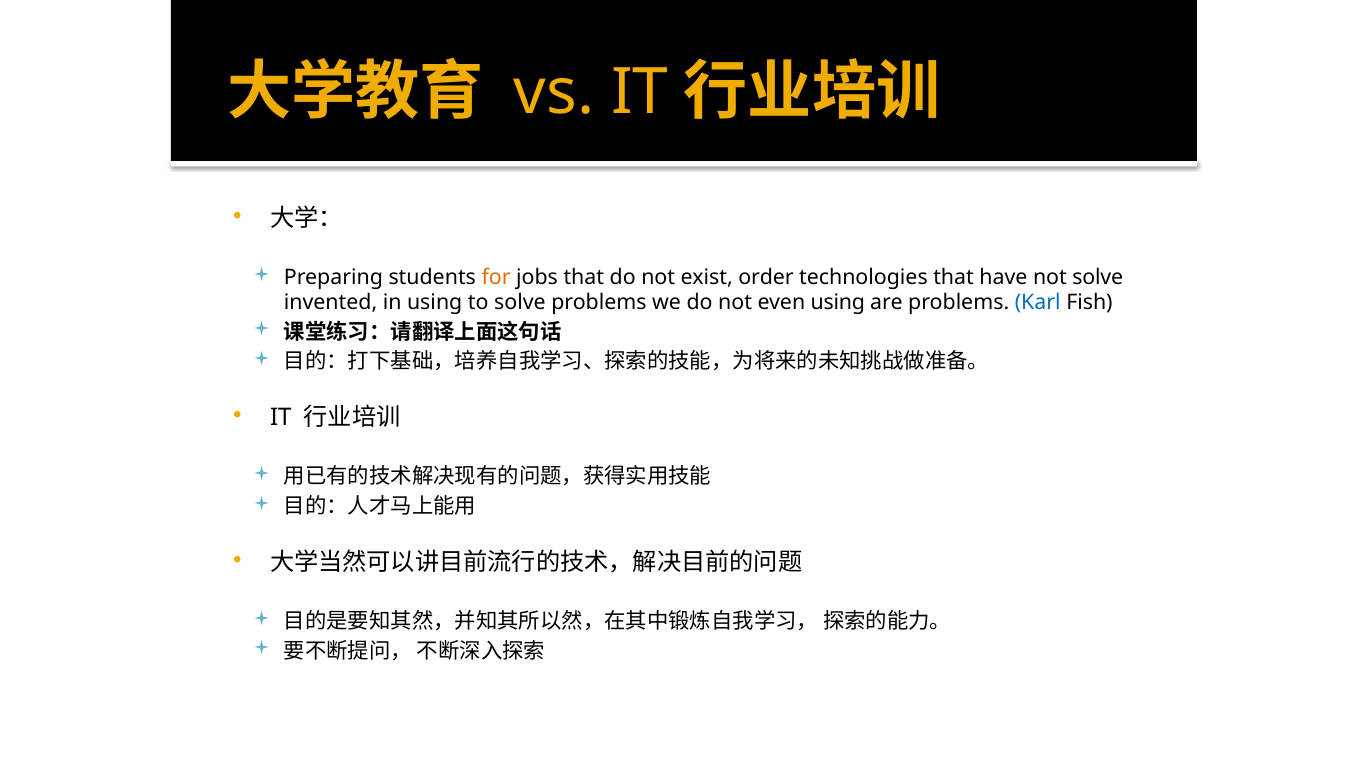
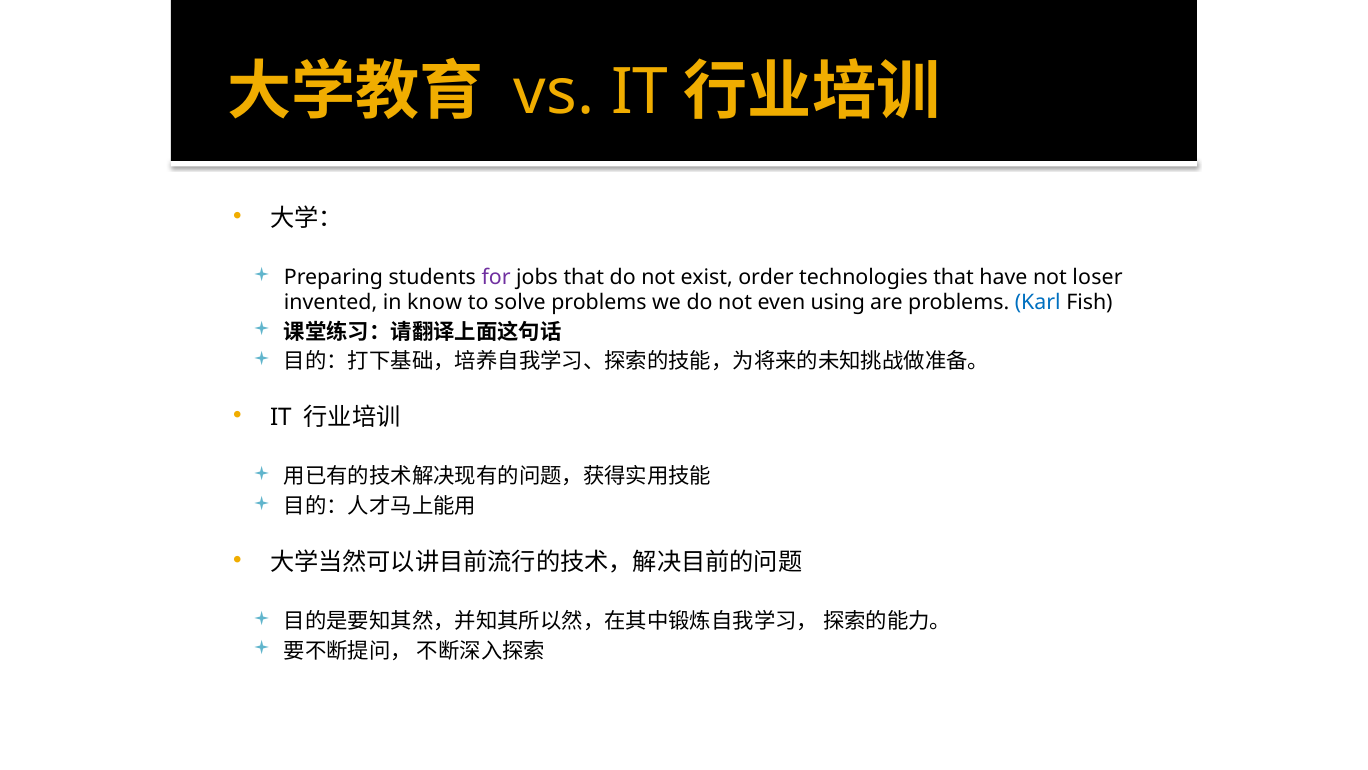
for colour: orange -> purple
not solve: solve -> loser
in using: using -> know
